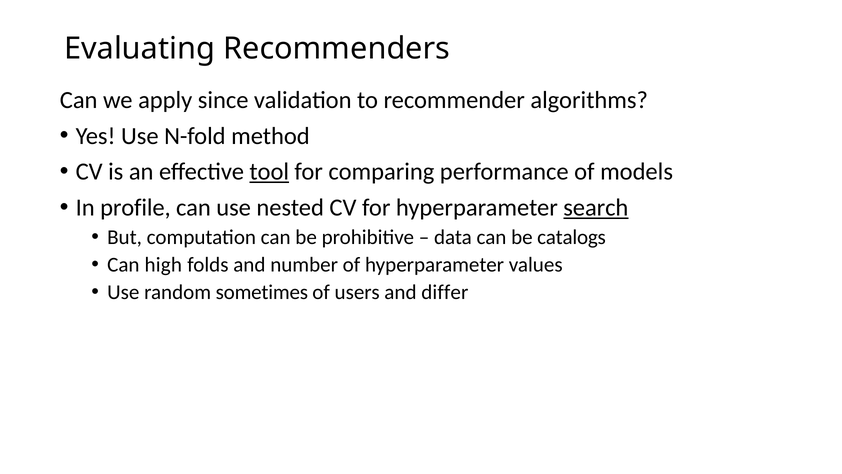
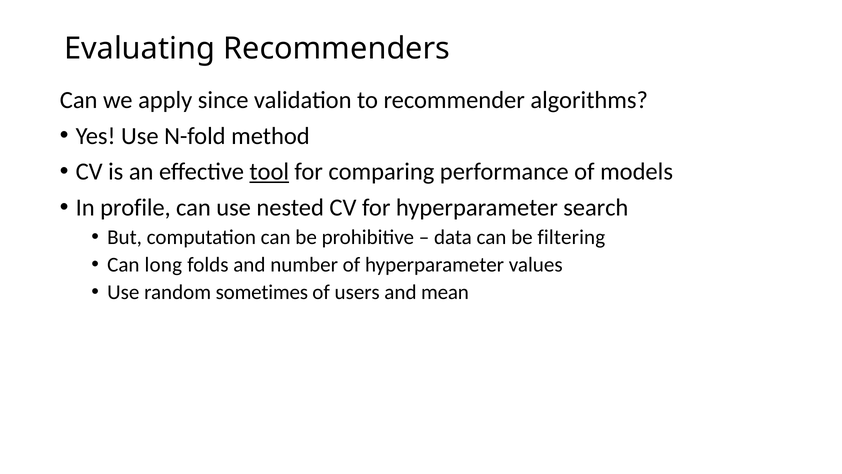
search underline: present -> none
catalogs: catalogs -> filtering
high: high -> long
differ: differ -> mean
